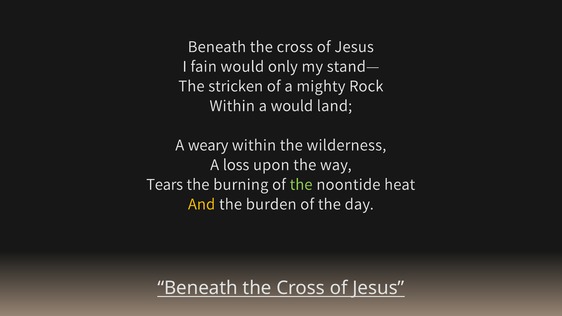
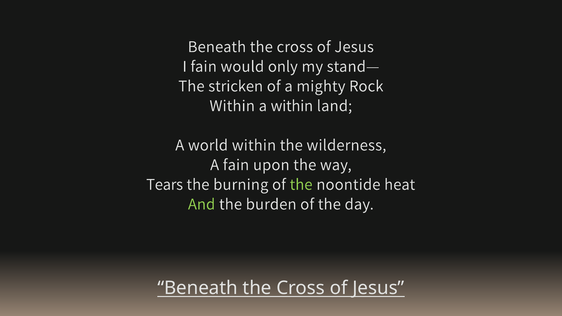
a would: would -> within
weary: weary -> world
A loss: loss -> fain
And colour: yellow -> light green
